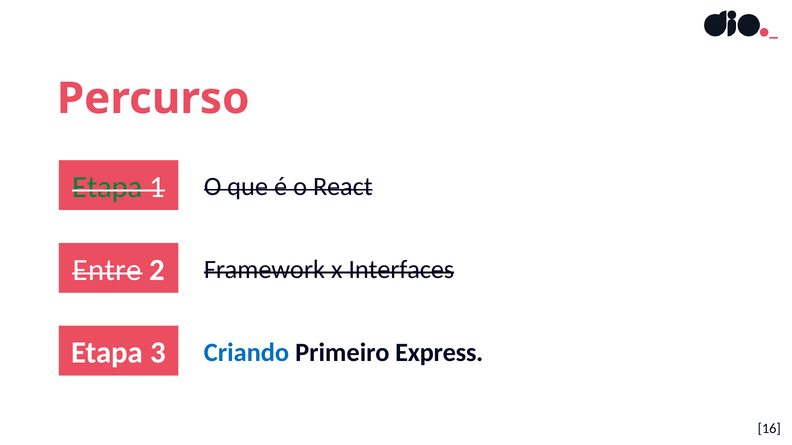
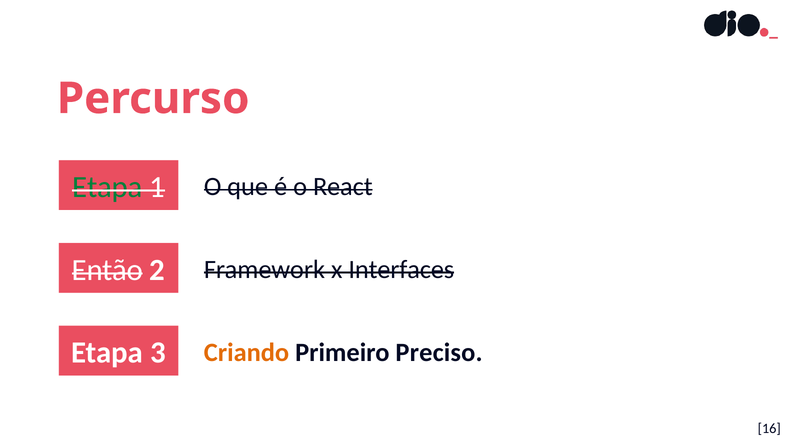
Entre: Entre -> Então
Criando colour: blue -> orange
Express: Express -> Preciso
